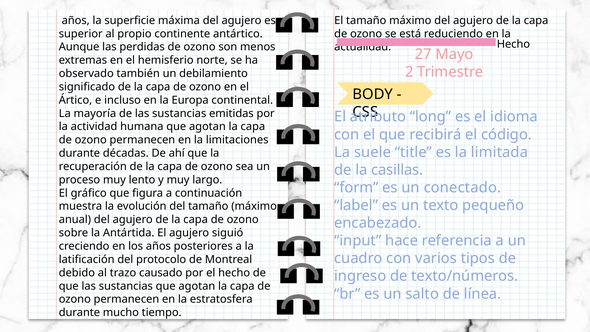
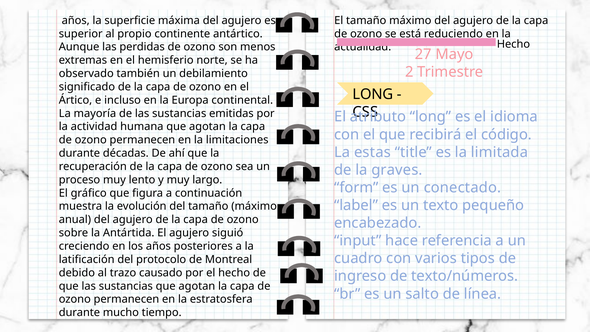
BODY at (373, 94): BODY -> LONG
suele: suele -> estas
casillas: casillas -> graves
